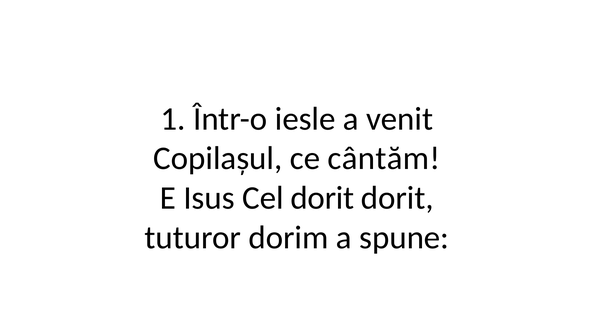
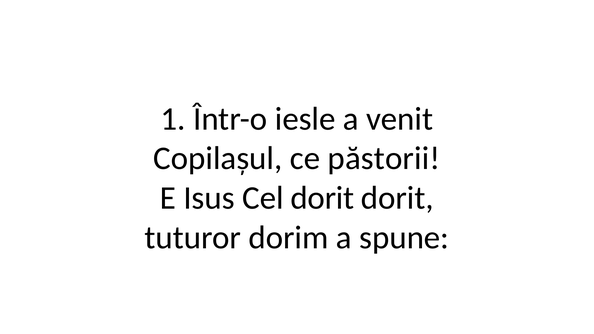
cântăm: cântăm -> păstorii
